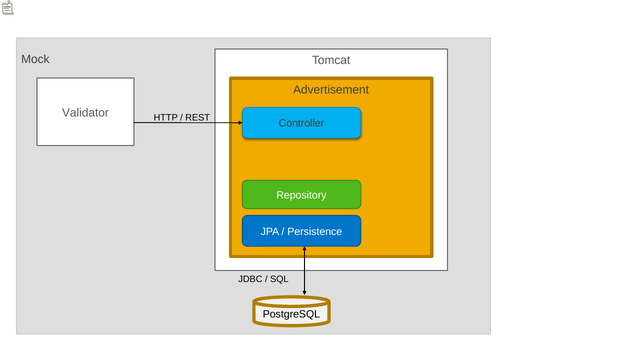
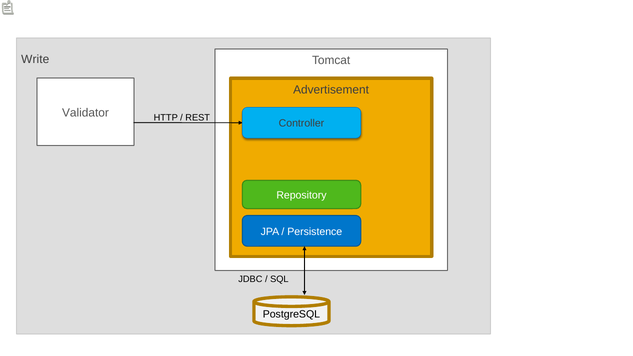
Mock: Mock -> Write
